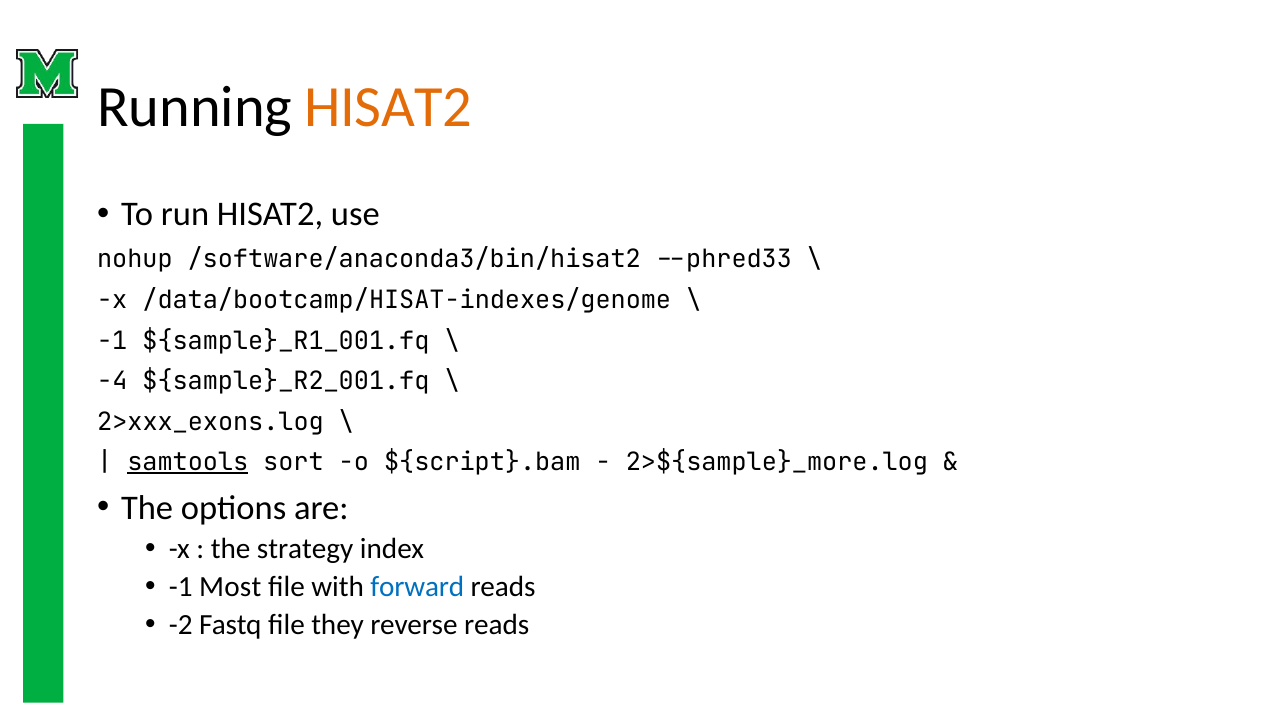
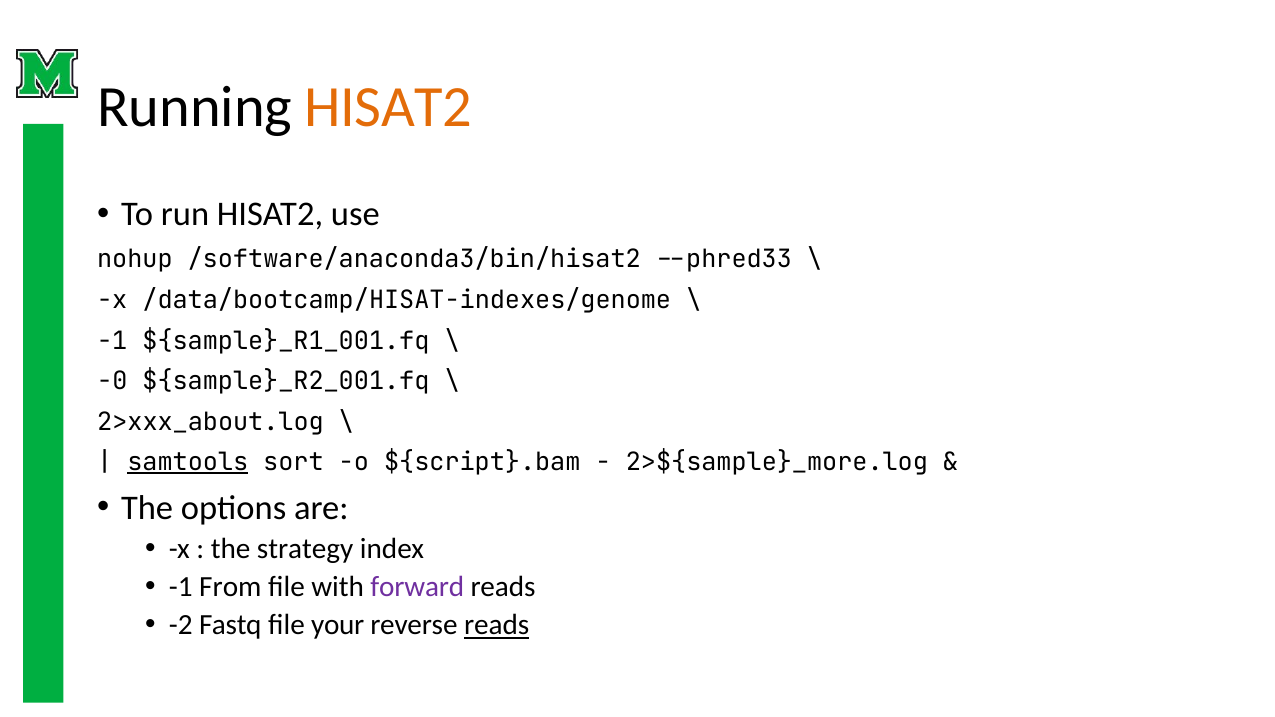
-4: -4 -> -0
2>xxx_exons.log: 2>xxx_exons.log -> 2>xxx_about.log
Most: Most -> From
forward colour: blue -> purple
they: they -> your
reads at (497, 625) underline: none -> present
